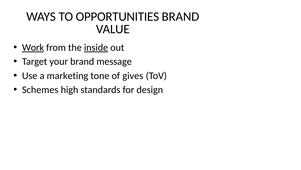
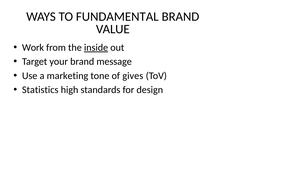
OPPORTUNITIES: OPPORTUNITIES -> FUNDAMENTAL
Work underline: present -> none
Schemes: Schemes -> Statistics
